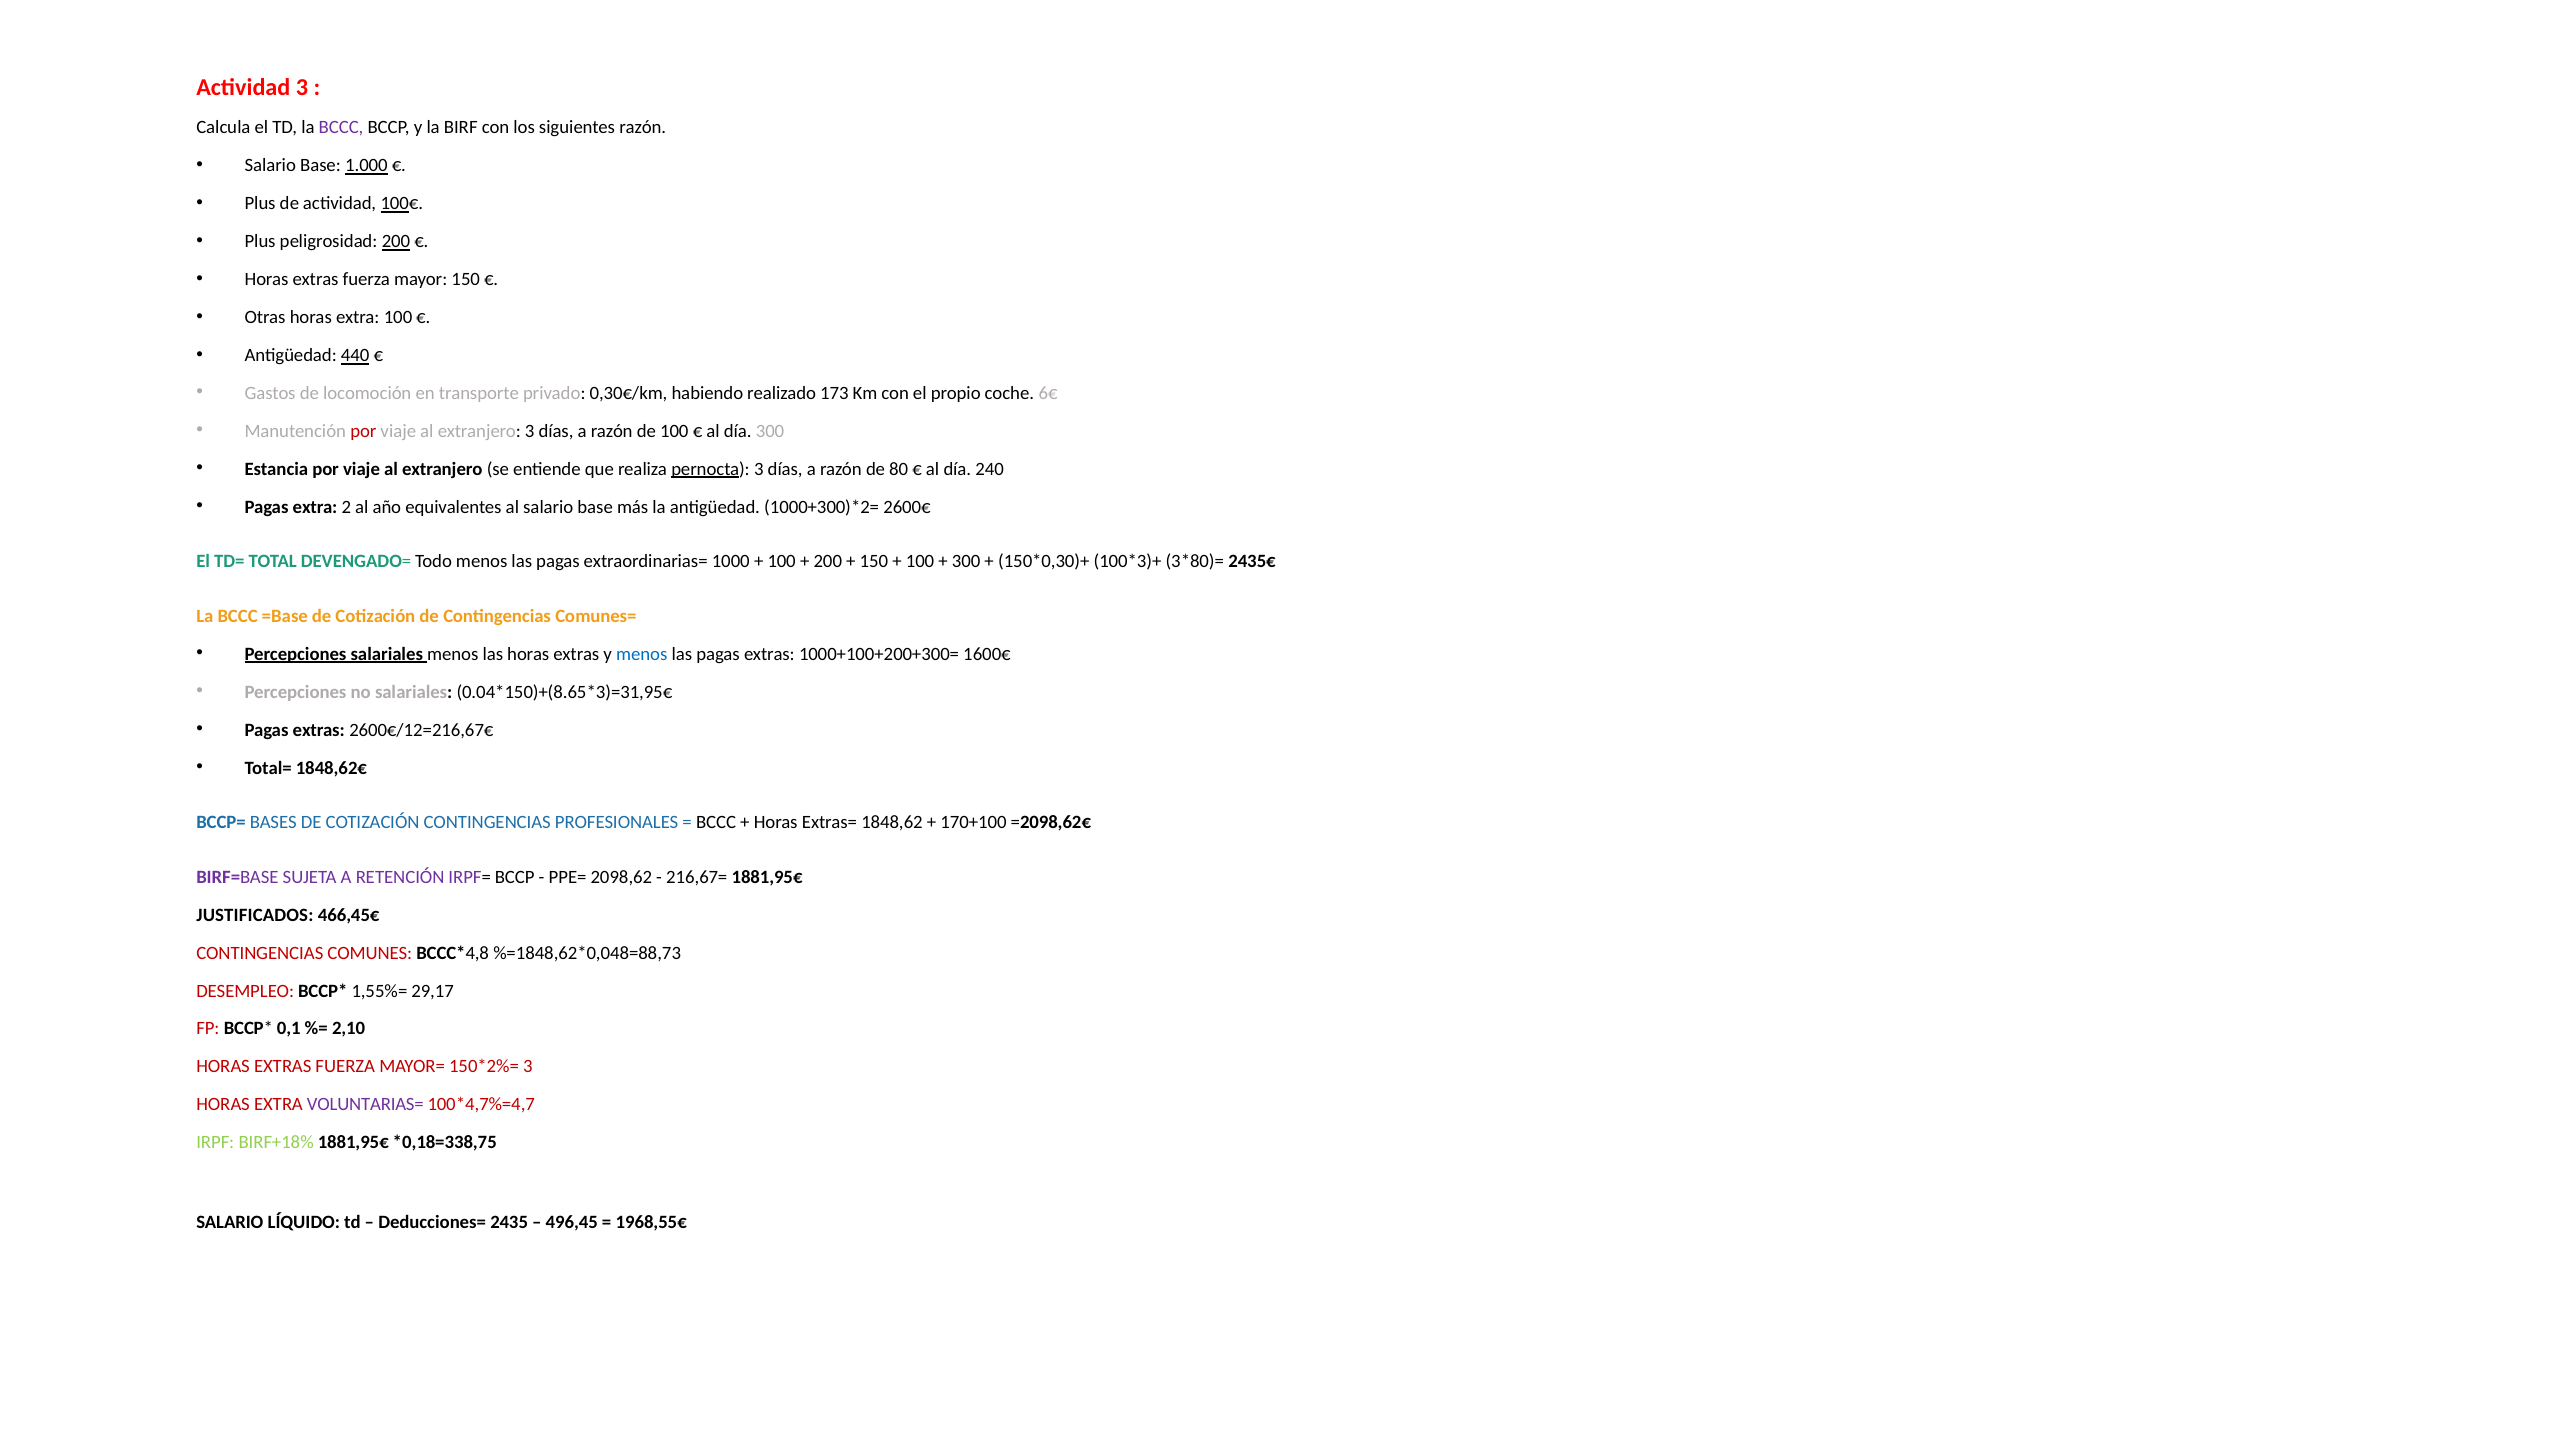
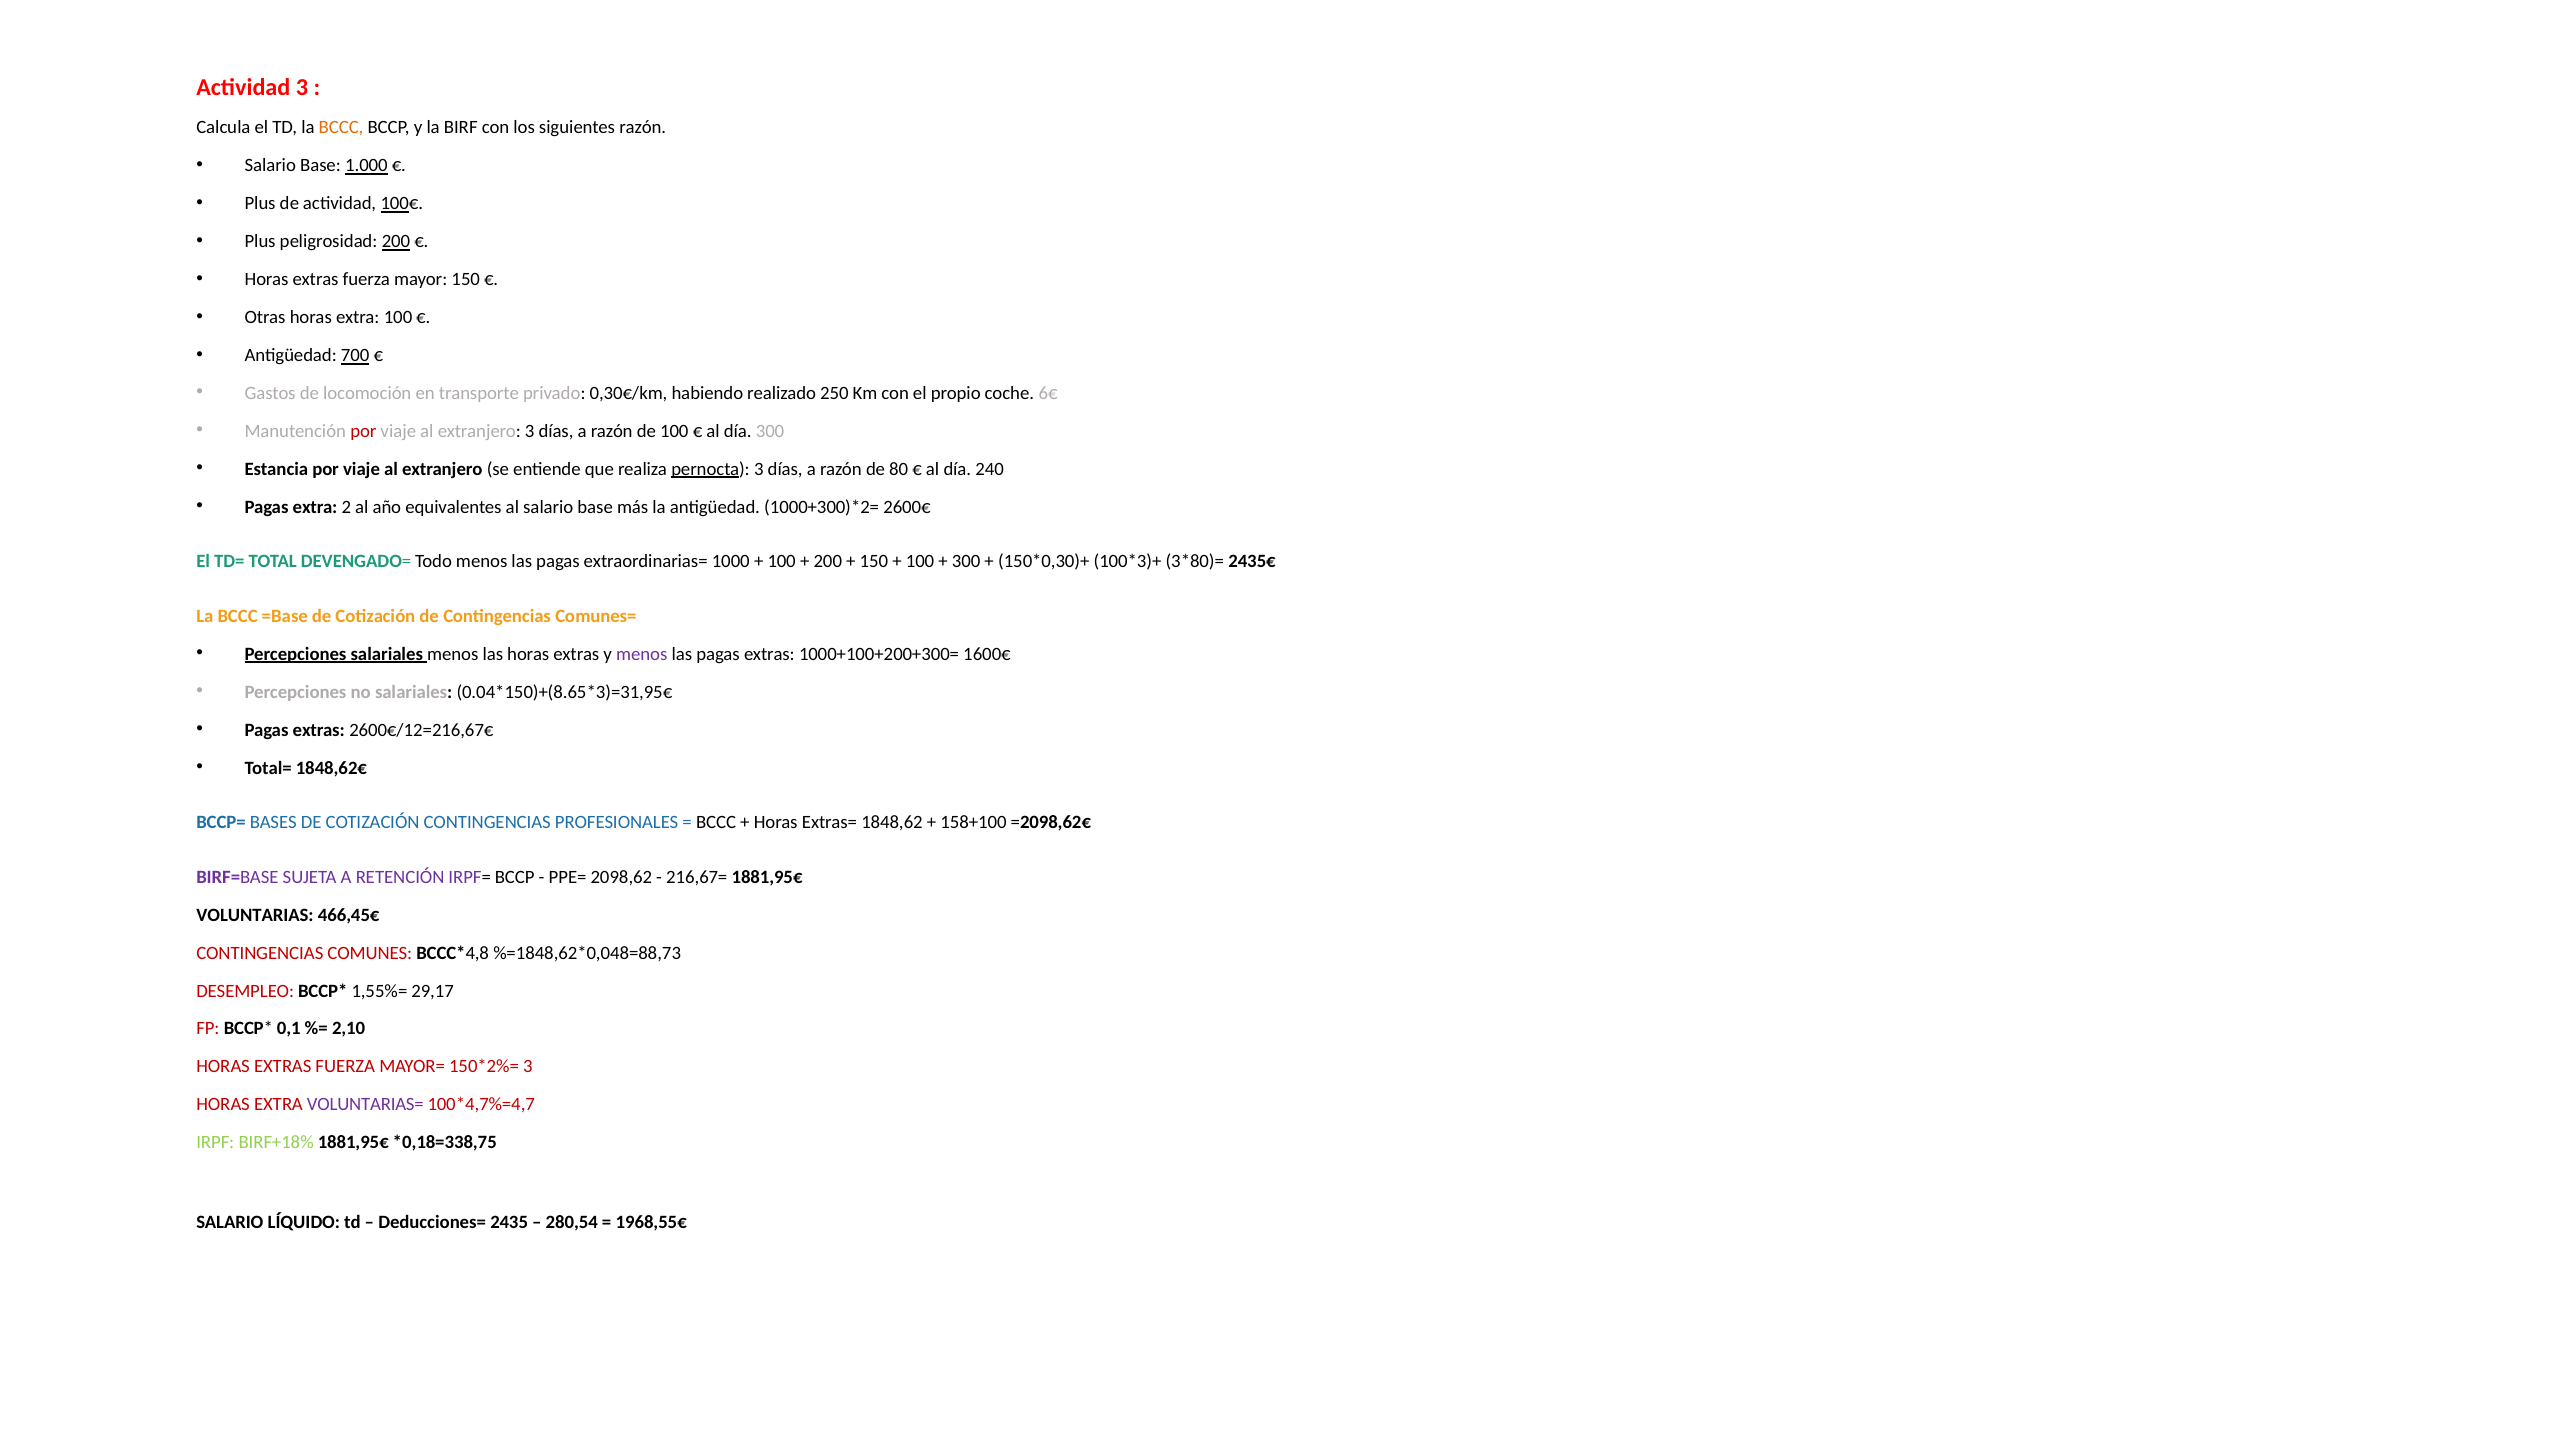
BCCC at (341, 128) colour: purple -> orange
440: 440 -> 700
173: 173 -> 250
menos at (642, 654) colour: blue -> purple
170+100: 170+100 -> 158+100
JUSTIFICADOS: JUSTIFICADOS -> VOLUNTARIAS
496,45: 496,45 -> 280,54
